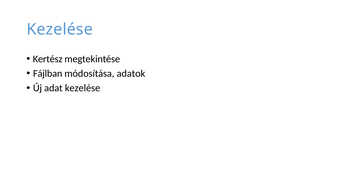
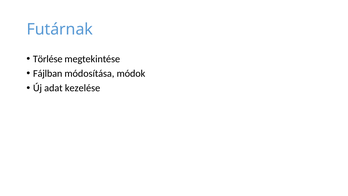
Kezelése at (60, 29): Kezelése -> Futárnak
Kertész: Kertész -> Törlése
adatok: adatok -> módok
